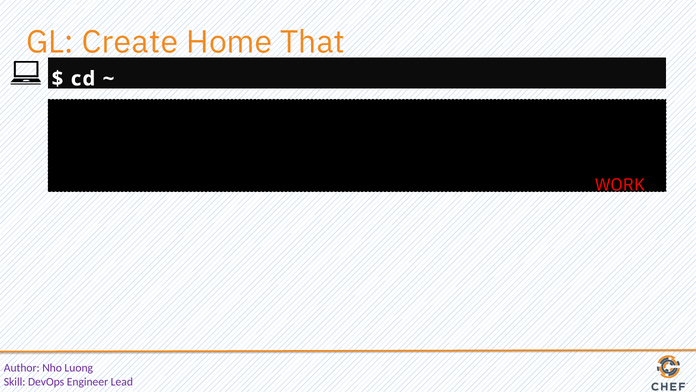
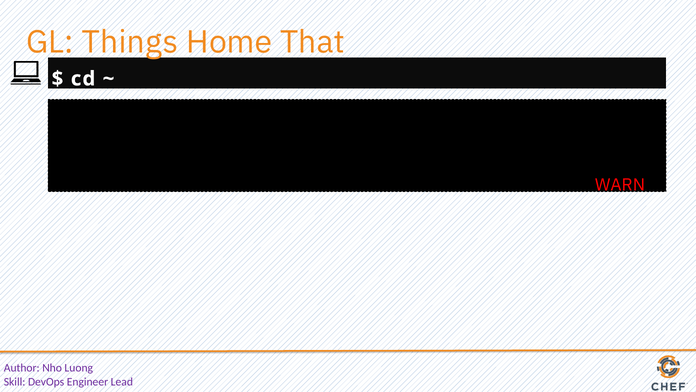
Create: Create -> Things
WORK: WORK -> WARN
